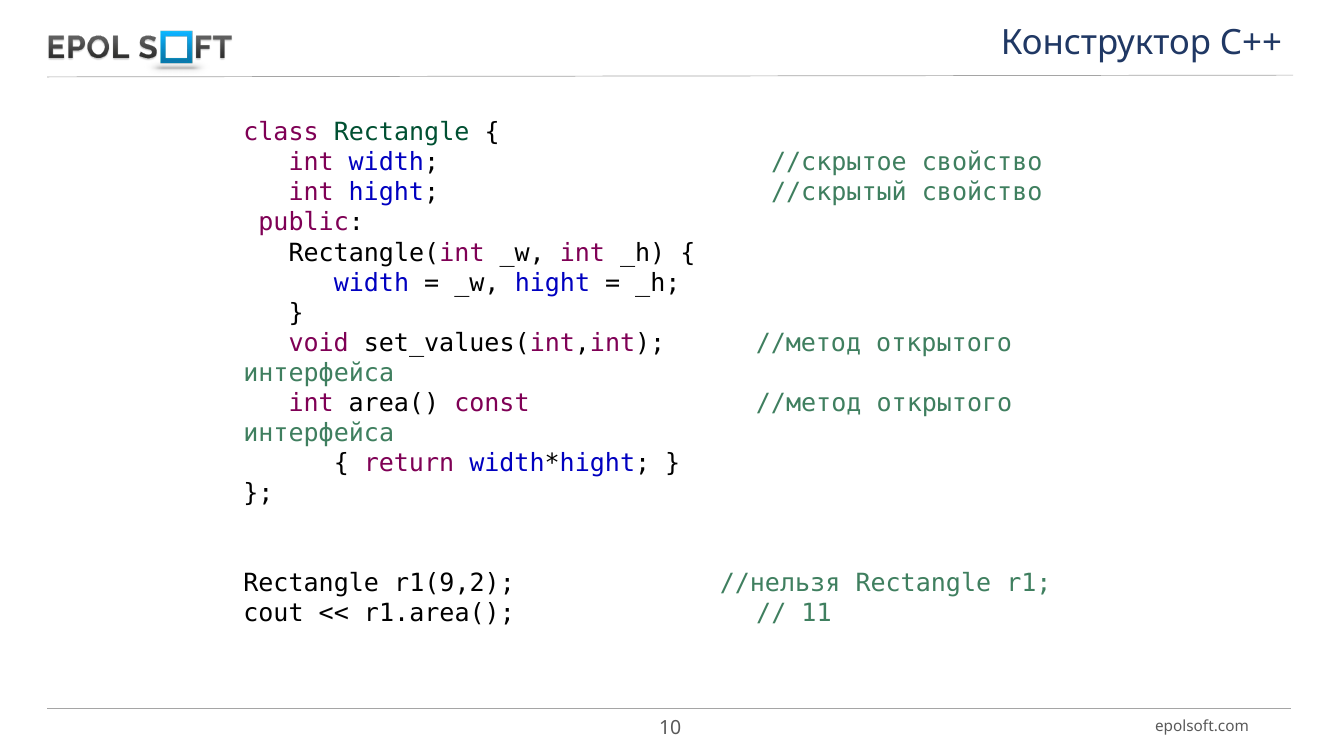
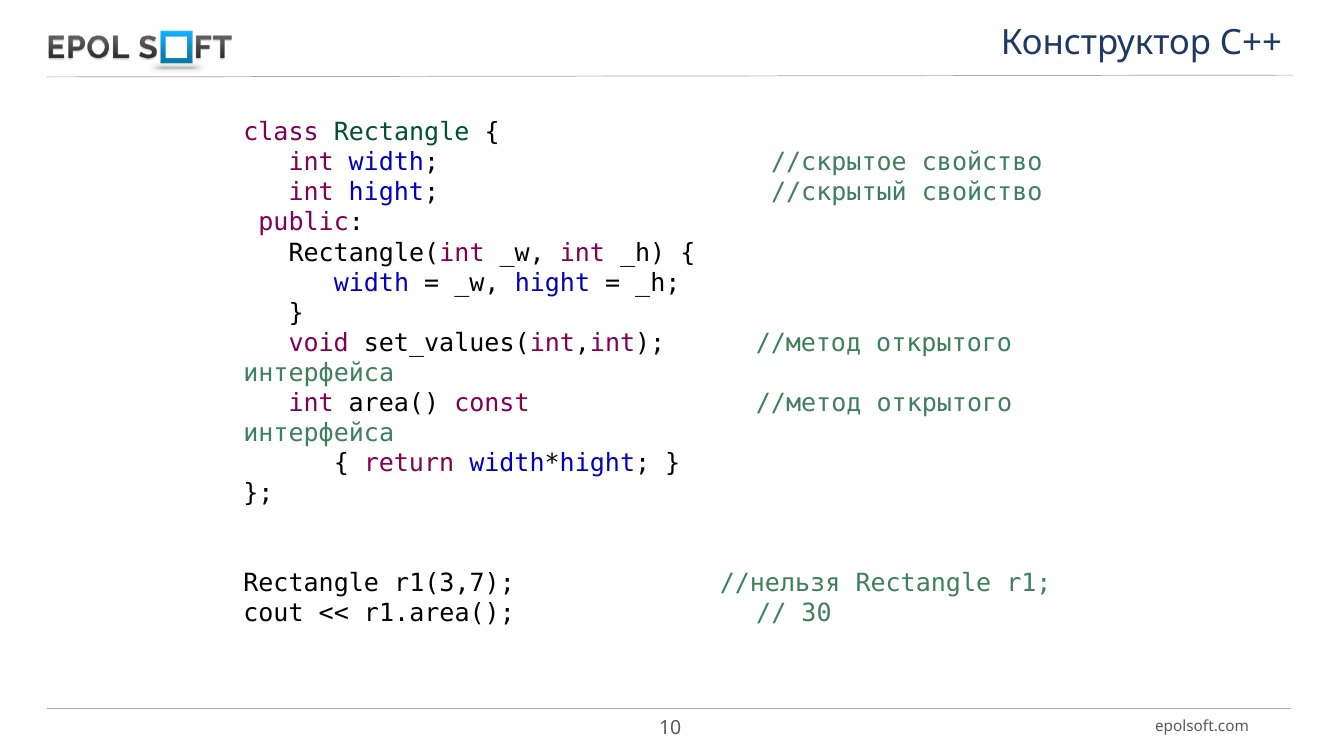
r1(9,2: r1(9,2 -> r1(3,7
11: 11 -> 30
